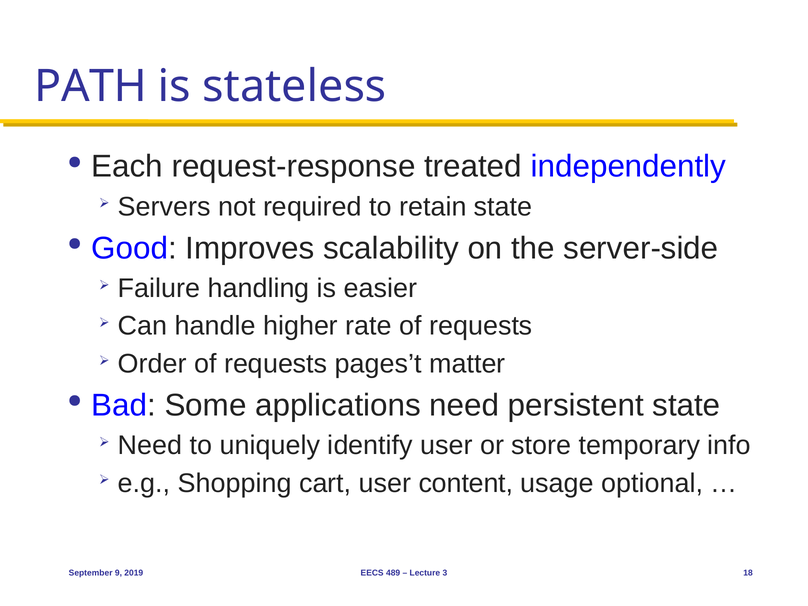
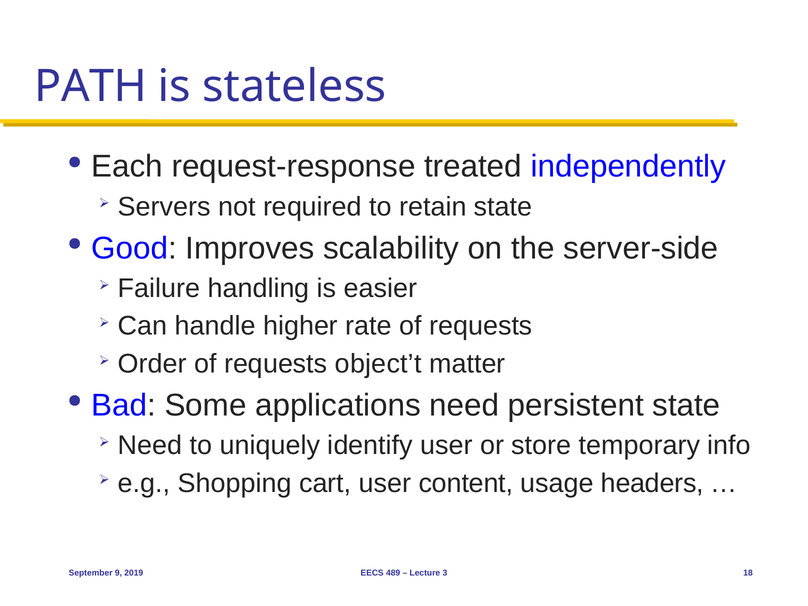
pages’t: pages’t -> object’t
optional: optional -> headers
